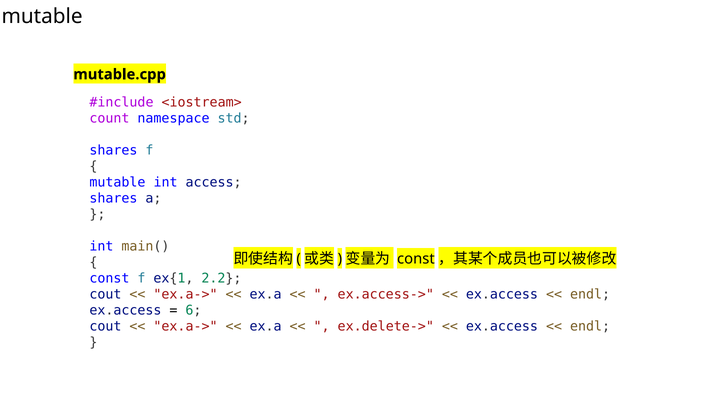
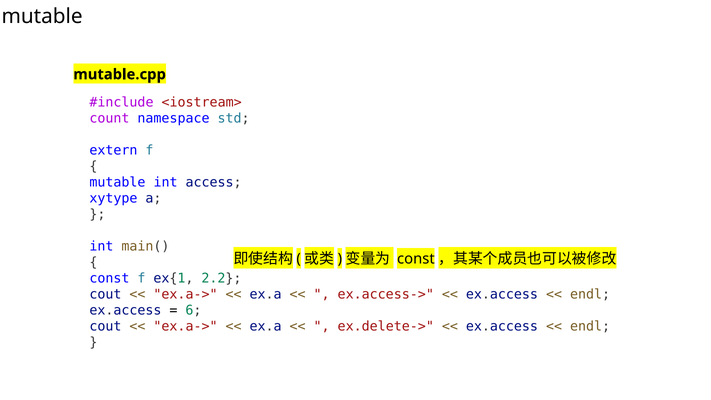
shares at (113, 150): shares -> extern
shares at (113, 198): shares -> xytype
